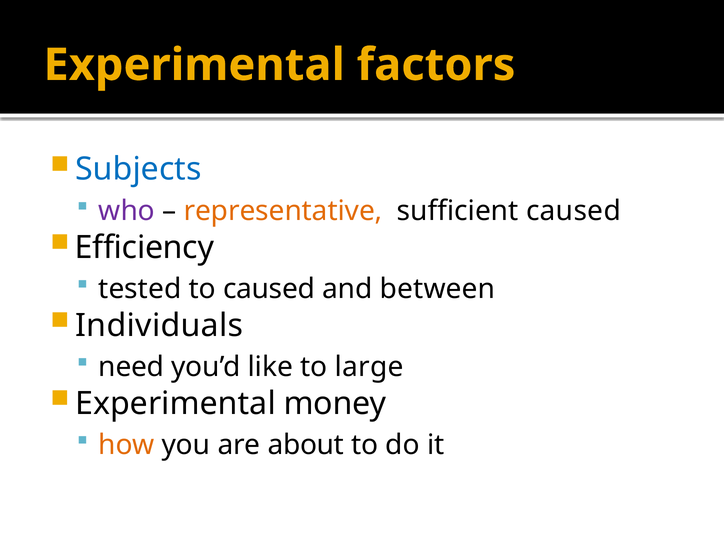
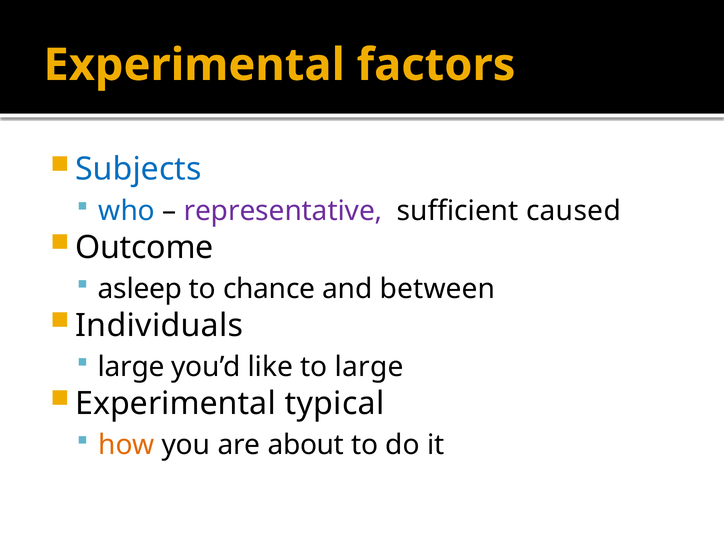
who colour: purple -> blue
representative colour: orange -> purple
Efficiency: Efficiency -> Outcome
tested: tested -> asleep
to caused: caused -> chance
need at (131, 367): need -> large
money: money -> typical
